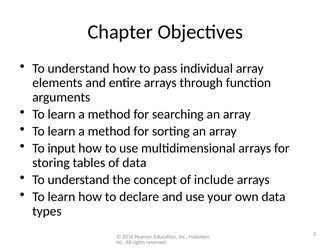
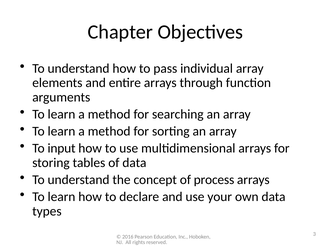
include: include -> process
